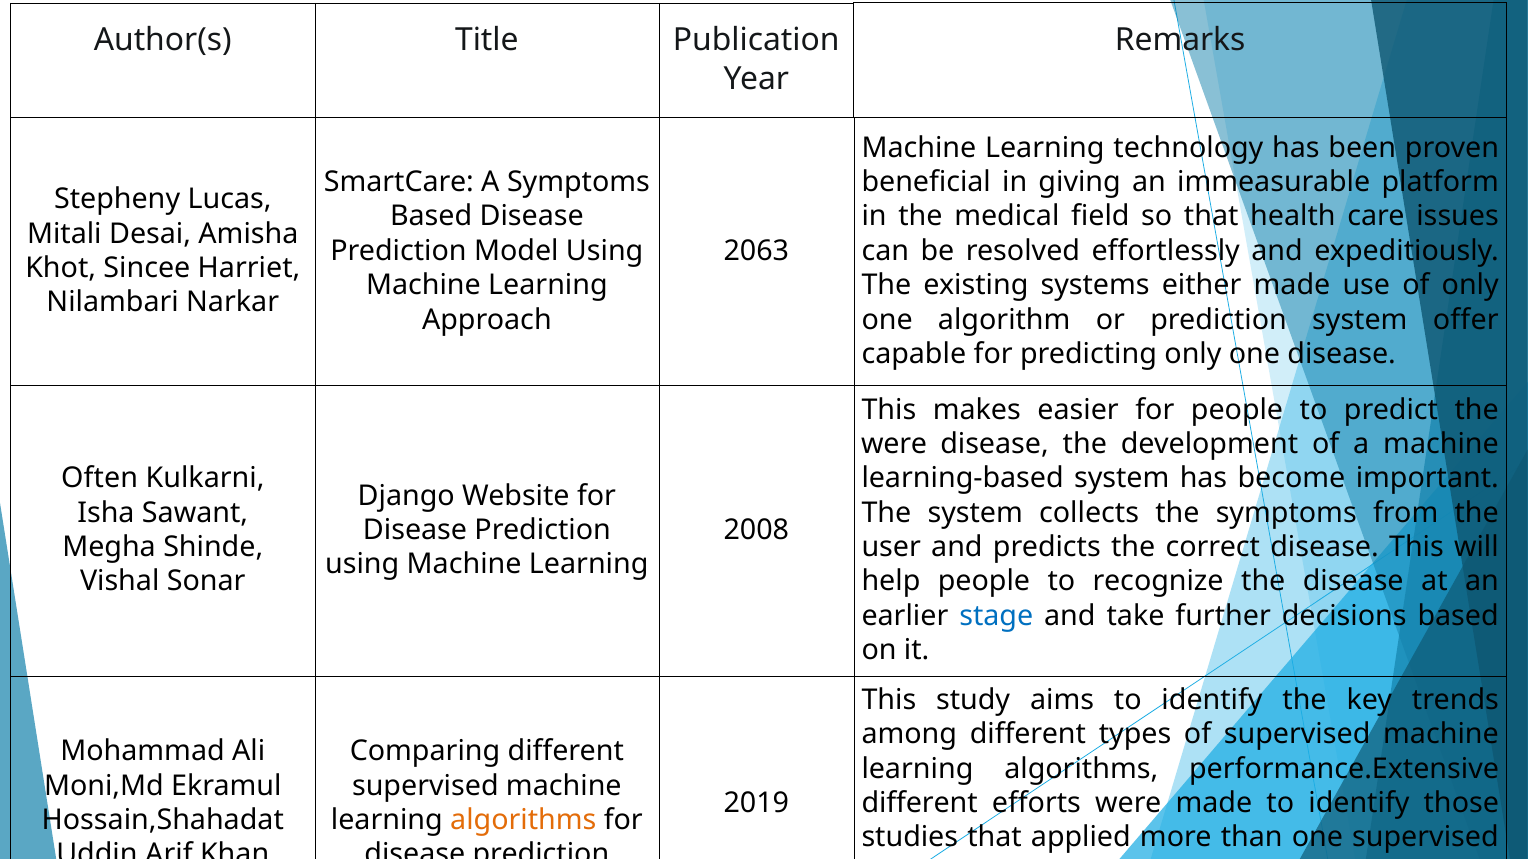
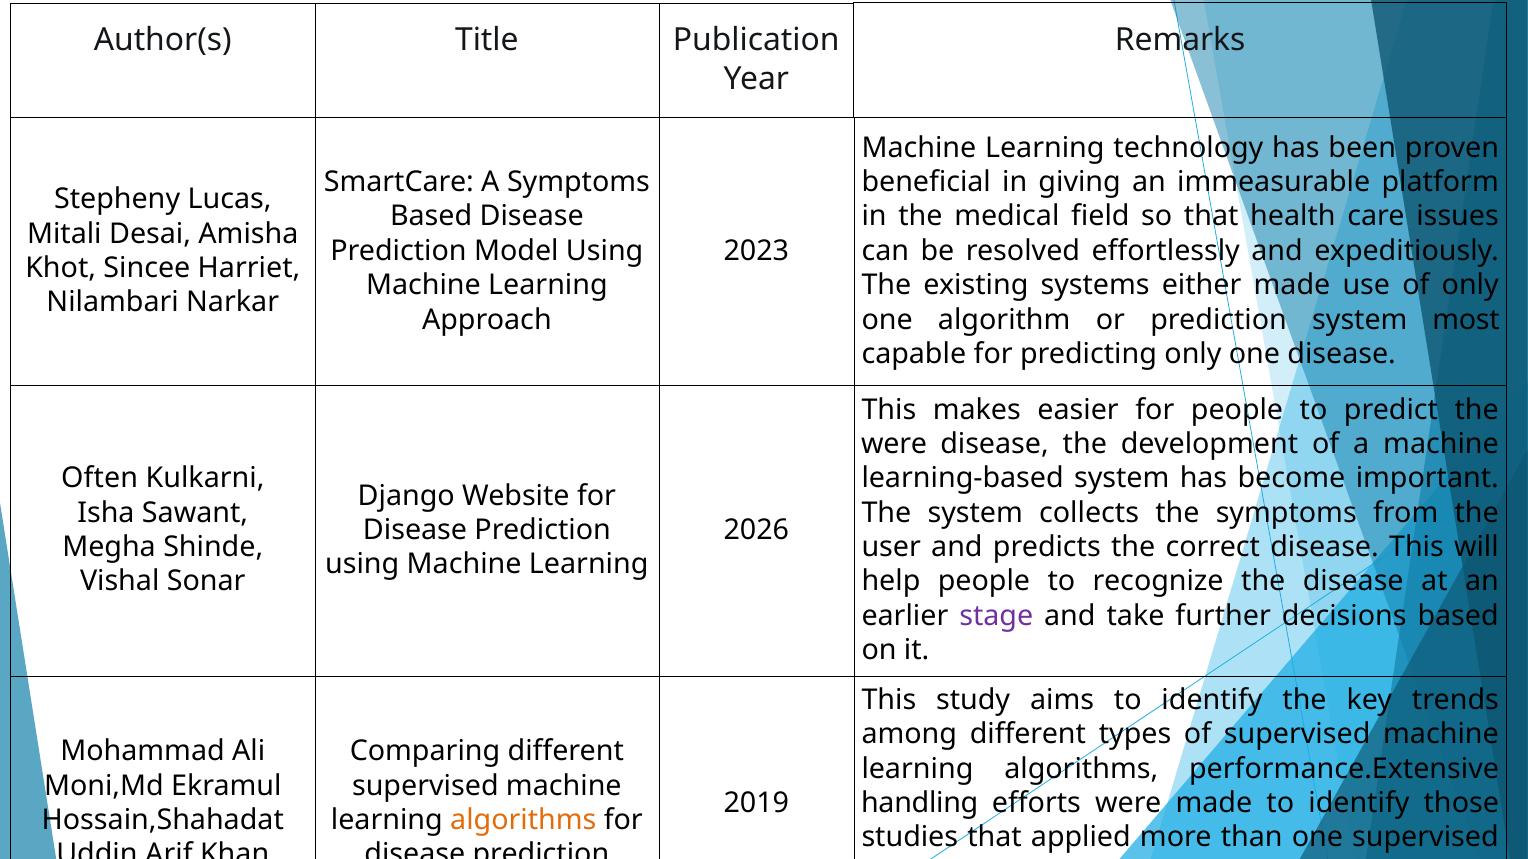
2063: 2063 -> 2023
offer: offer -> most
2008: 2008 -> 2026
stage colour: blue -> purple
different at (920, 803): different -> handling
